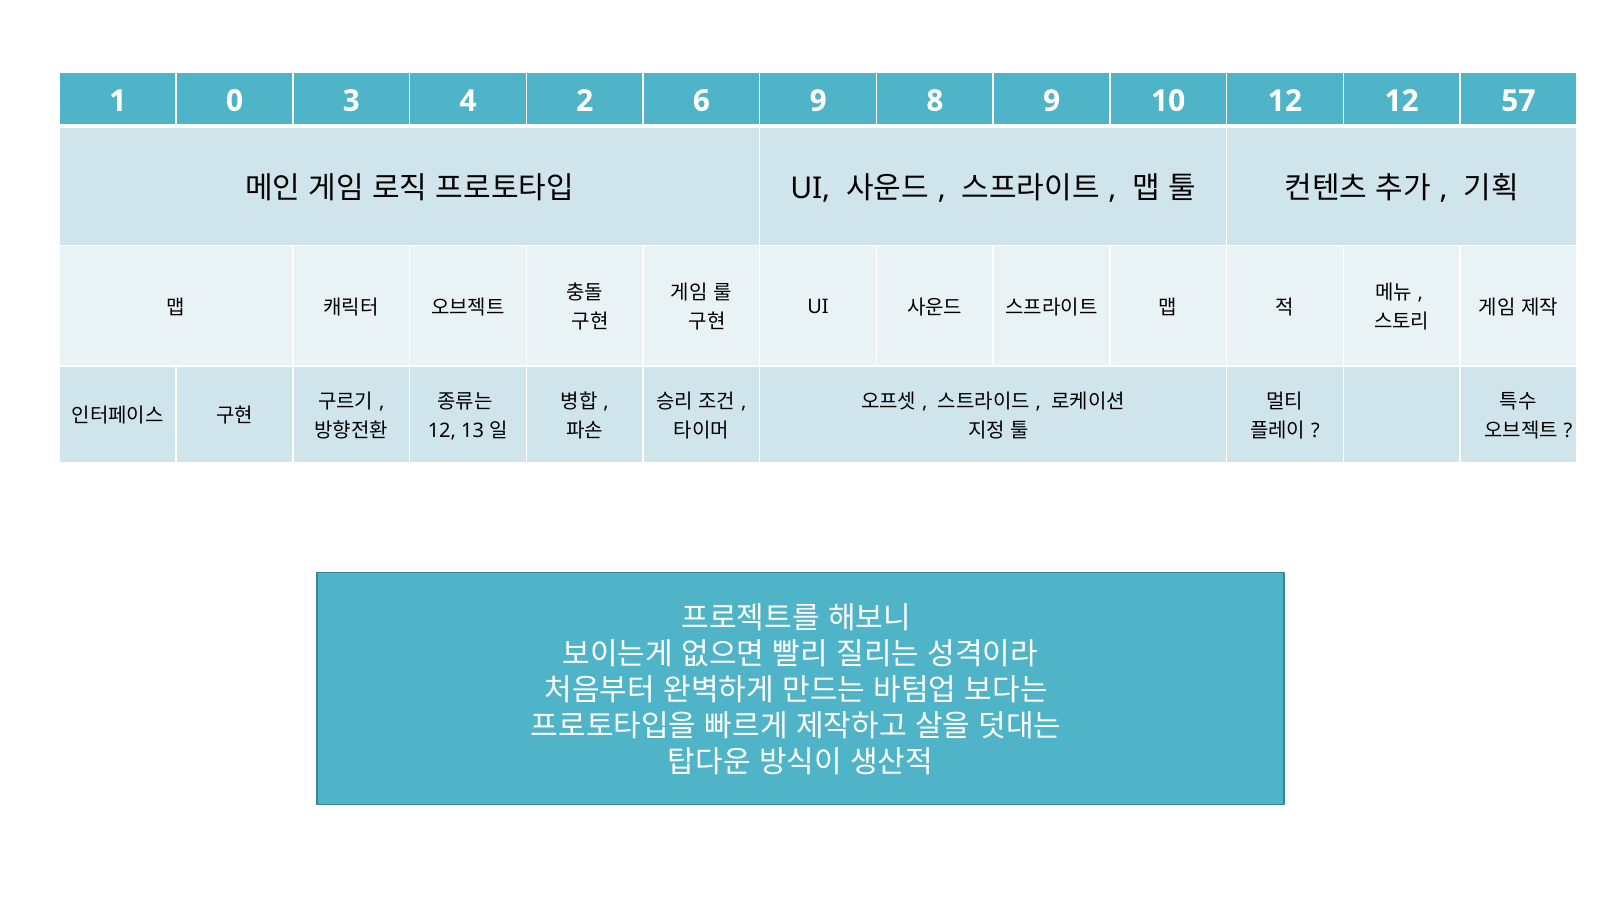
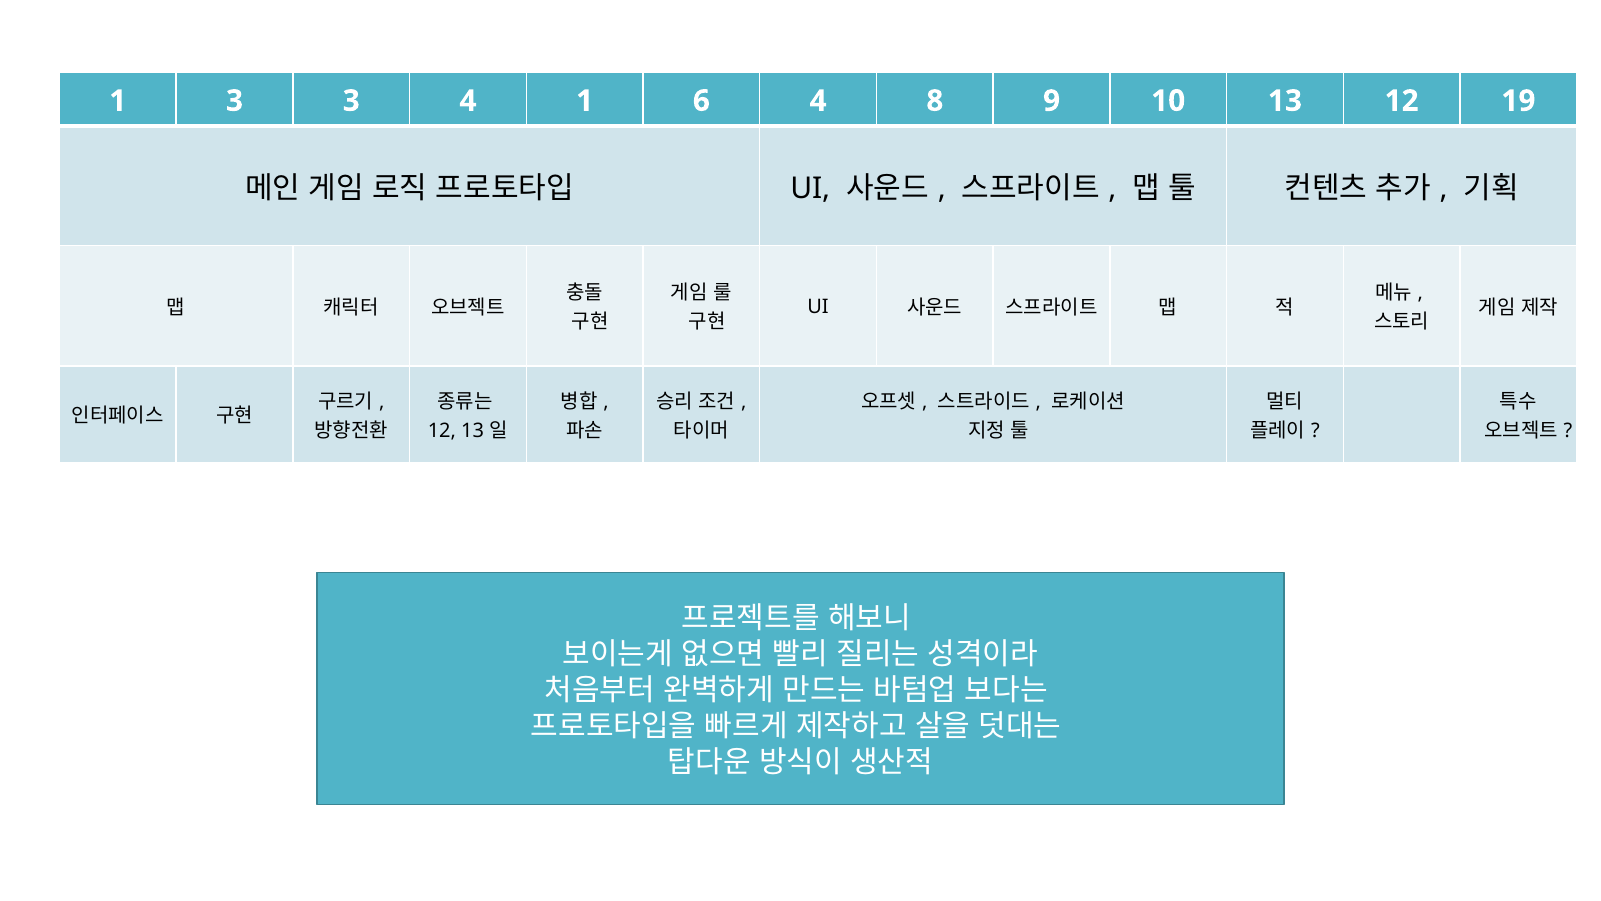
1 0: 0 -> 3
4 2: 2 -> 1
6 9: 9 -> 4
10 12: 12 -> 13
57: 57 -> 19
